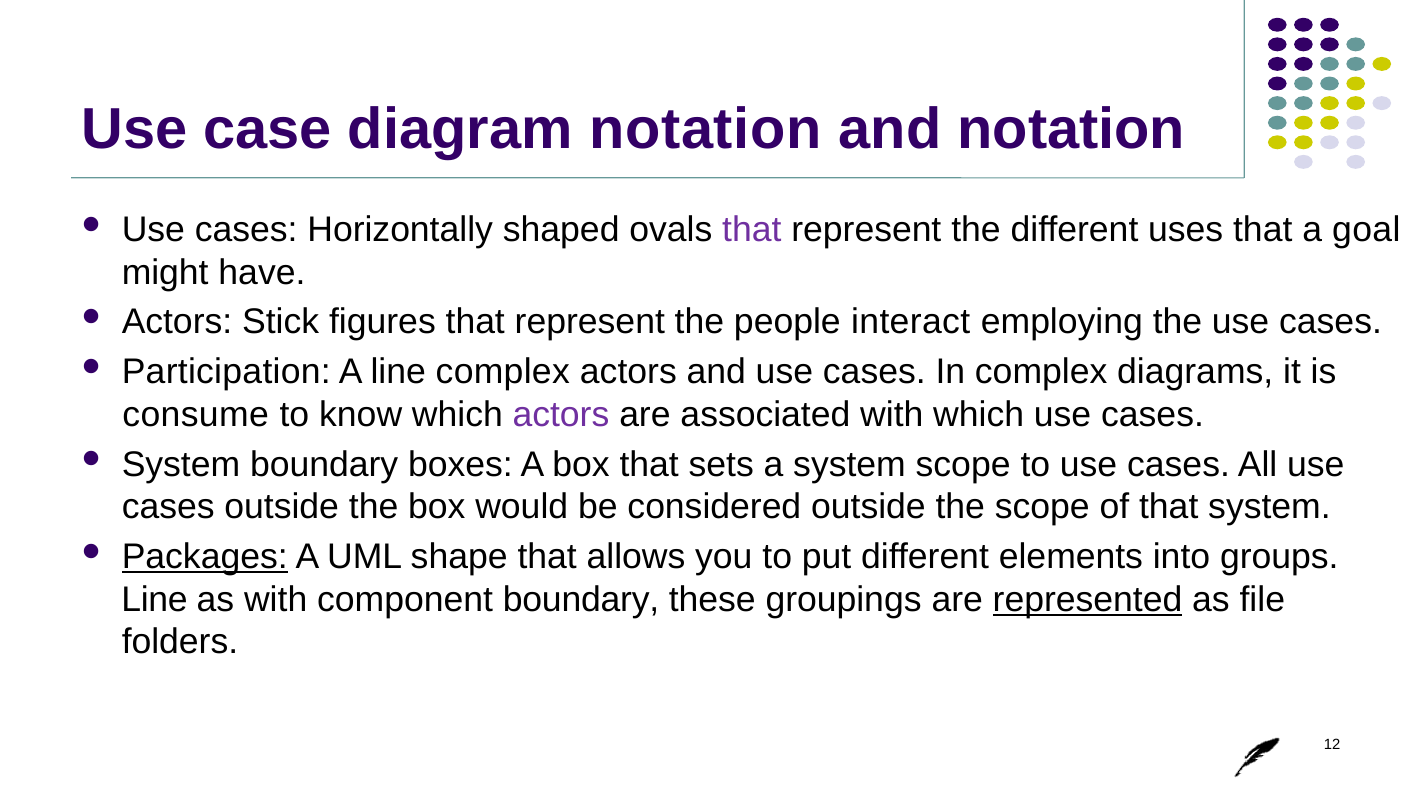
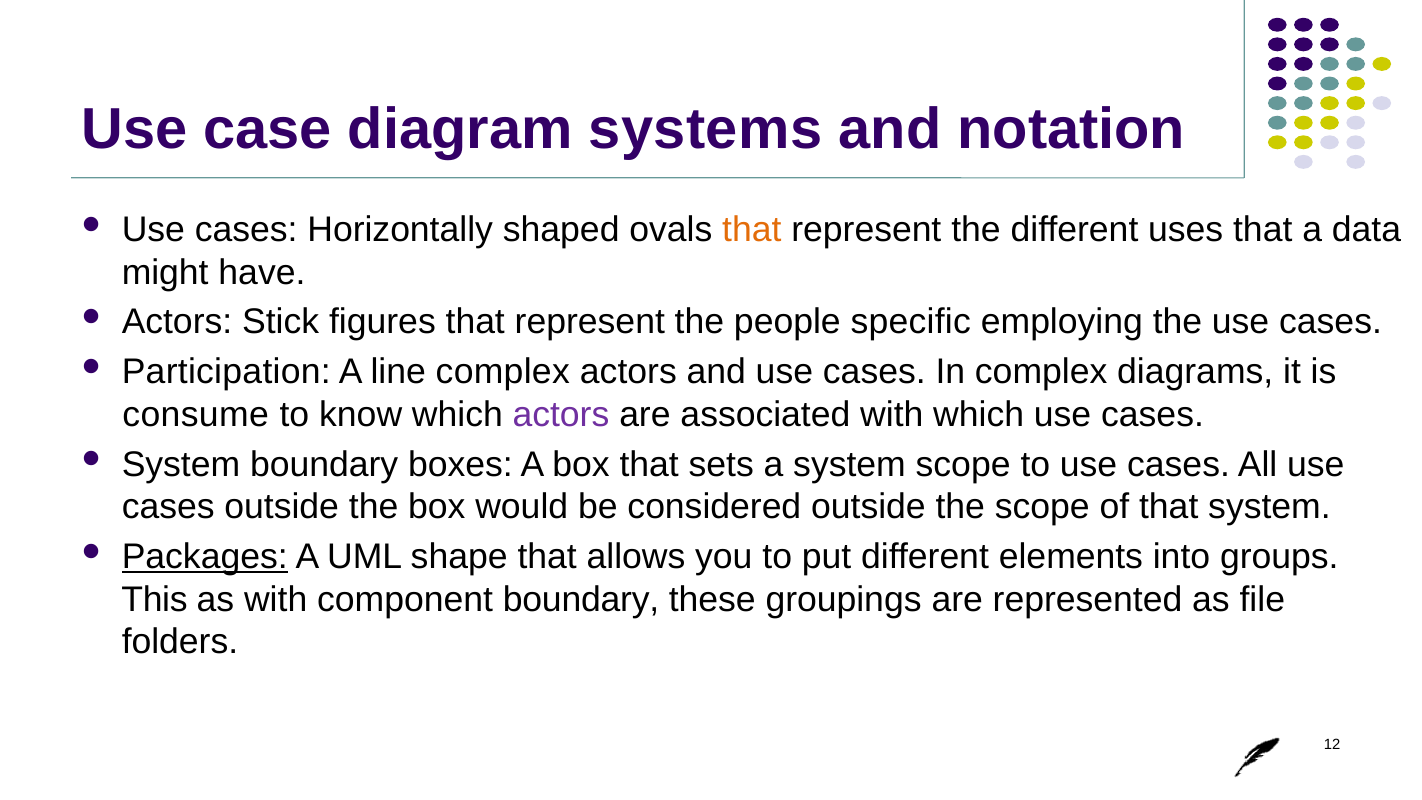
diagram notation: notation -> systems
that at (752, 230) colour: purple -> orange
goal: goal -> data
interact: interact -> specific
Line at (155, 599): Line -> This
represented underline: present -> none
